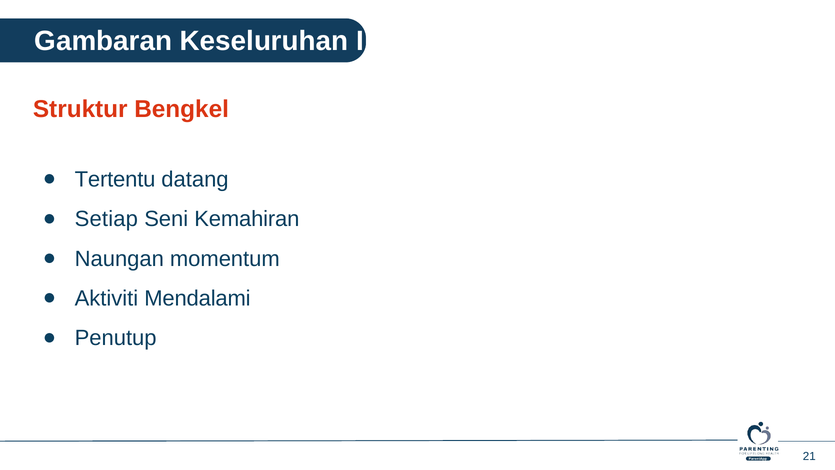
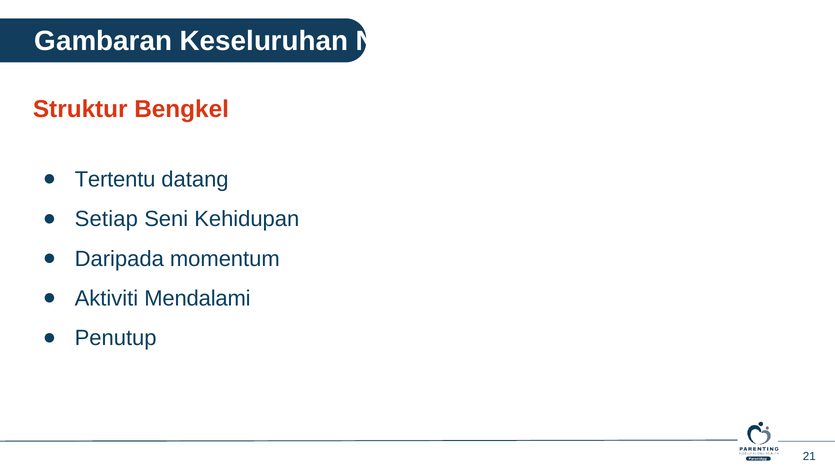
Imej: Imej -> Nilai
Kemahiran: Kemahiran -> Kehidupan
Naungan: Naungan -> Daripada
